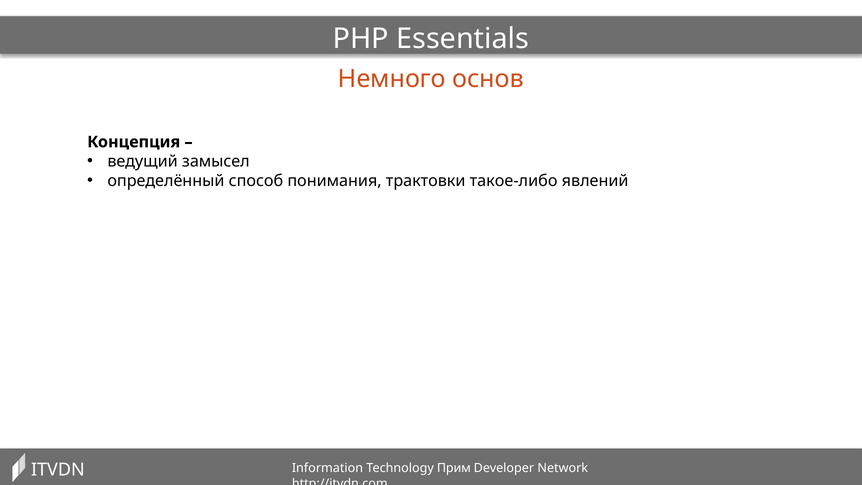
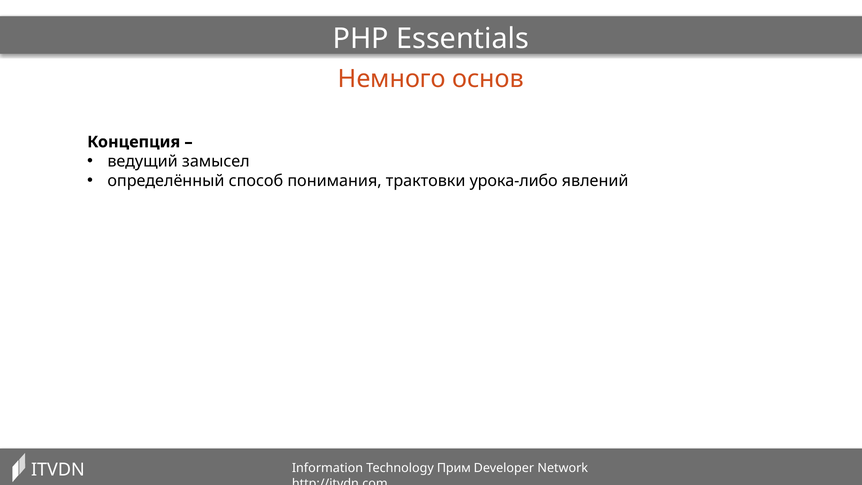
такое-либо: такое-либо -> урока-либо
